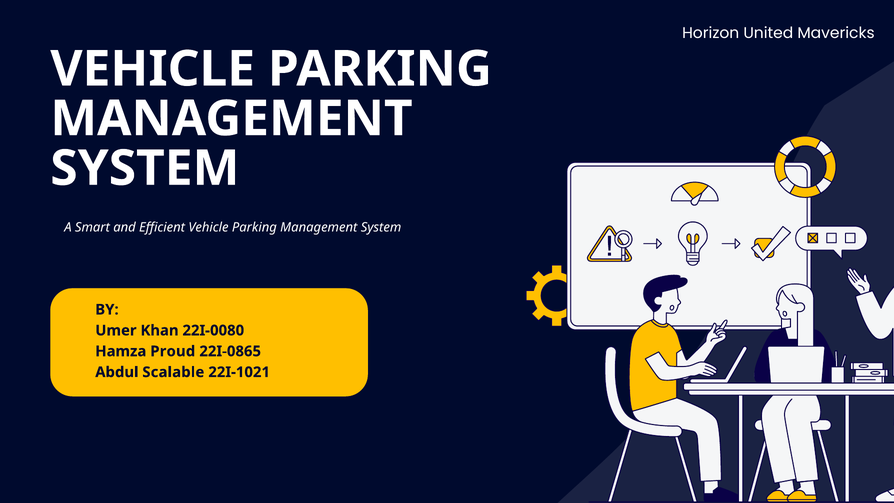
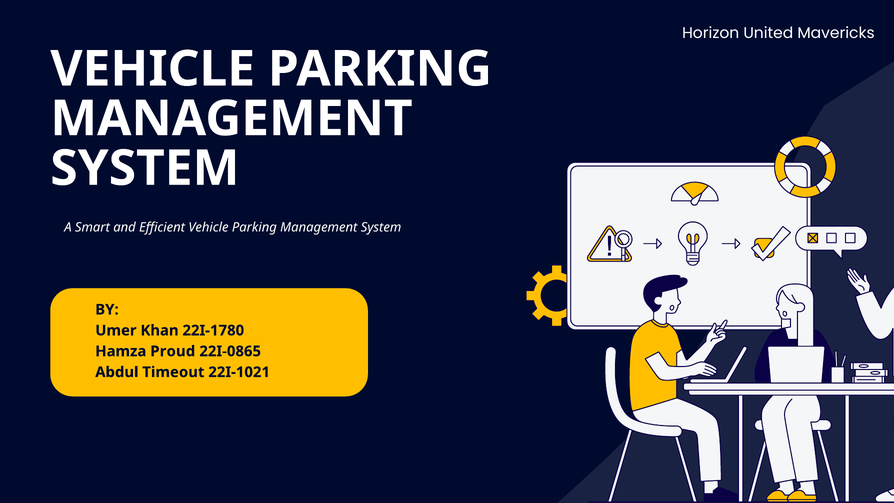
22I-0080: 22I-0080 -> 22I-1780
Scalable: Scalable -> Timeout
